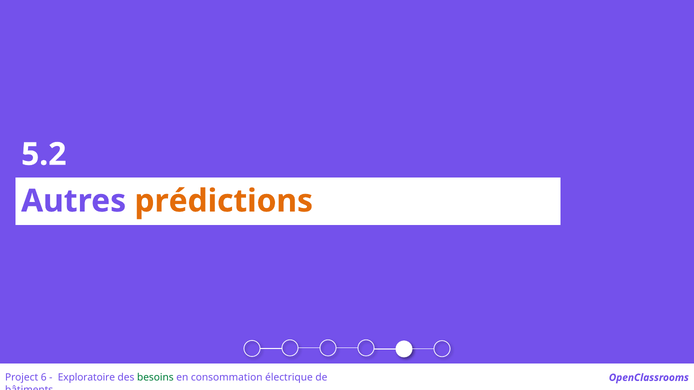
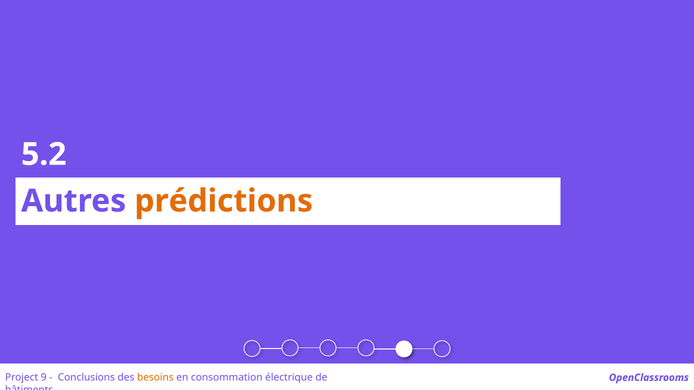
6: 6 -> 9
Exploratoire: Exploratoire -> Conclusions
besoins colour: green -> orange
